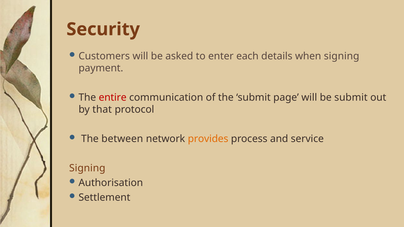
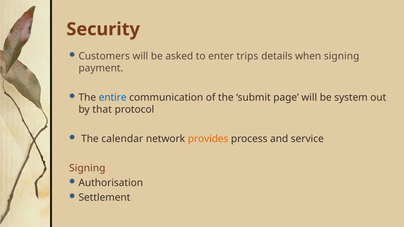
each: each -> trips
entire colour: red -> blue
be submit: submit -> system
between: between -> calendar
